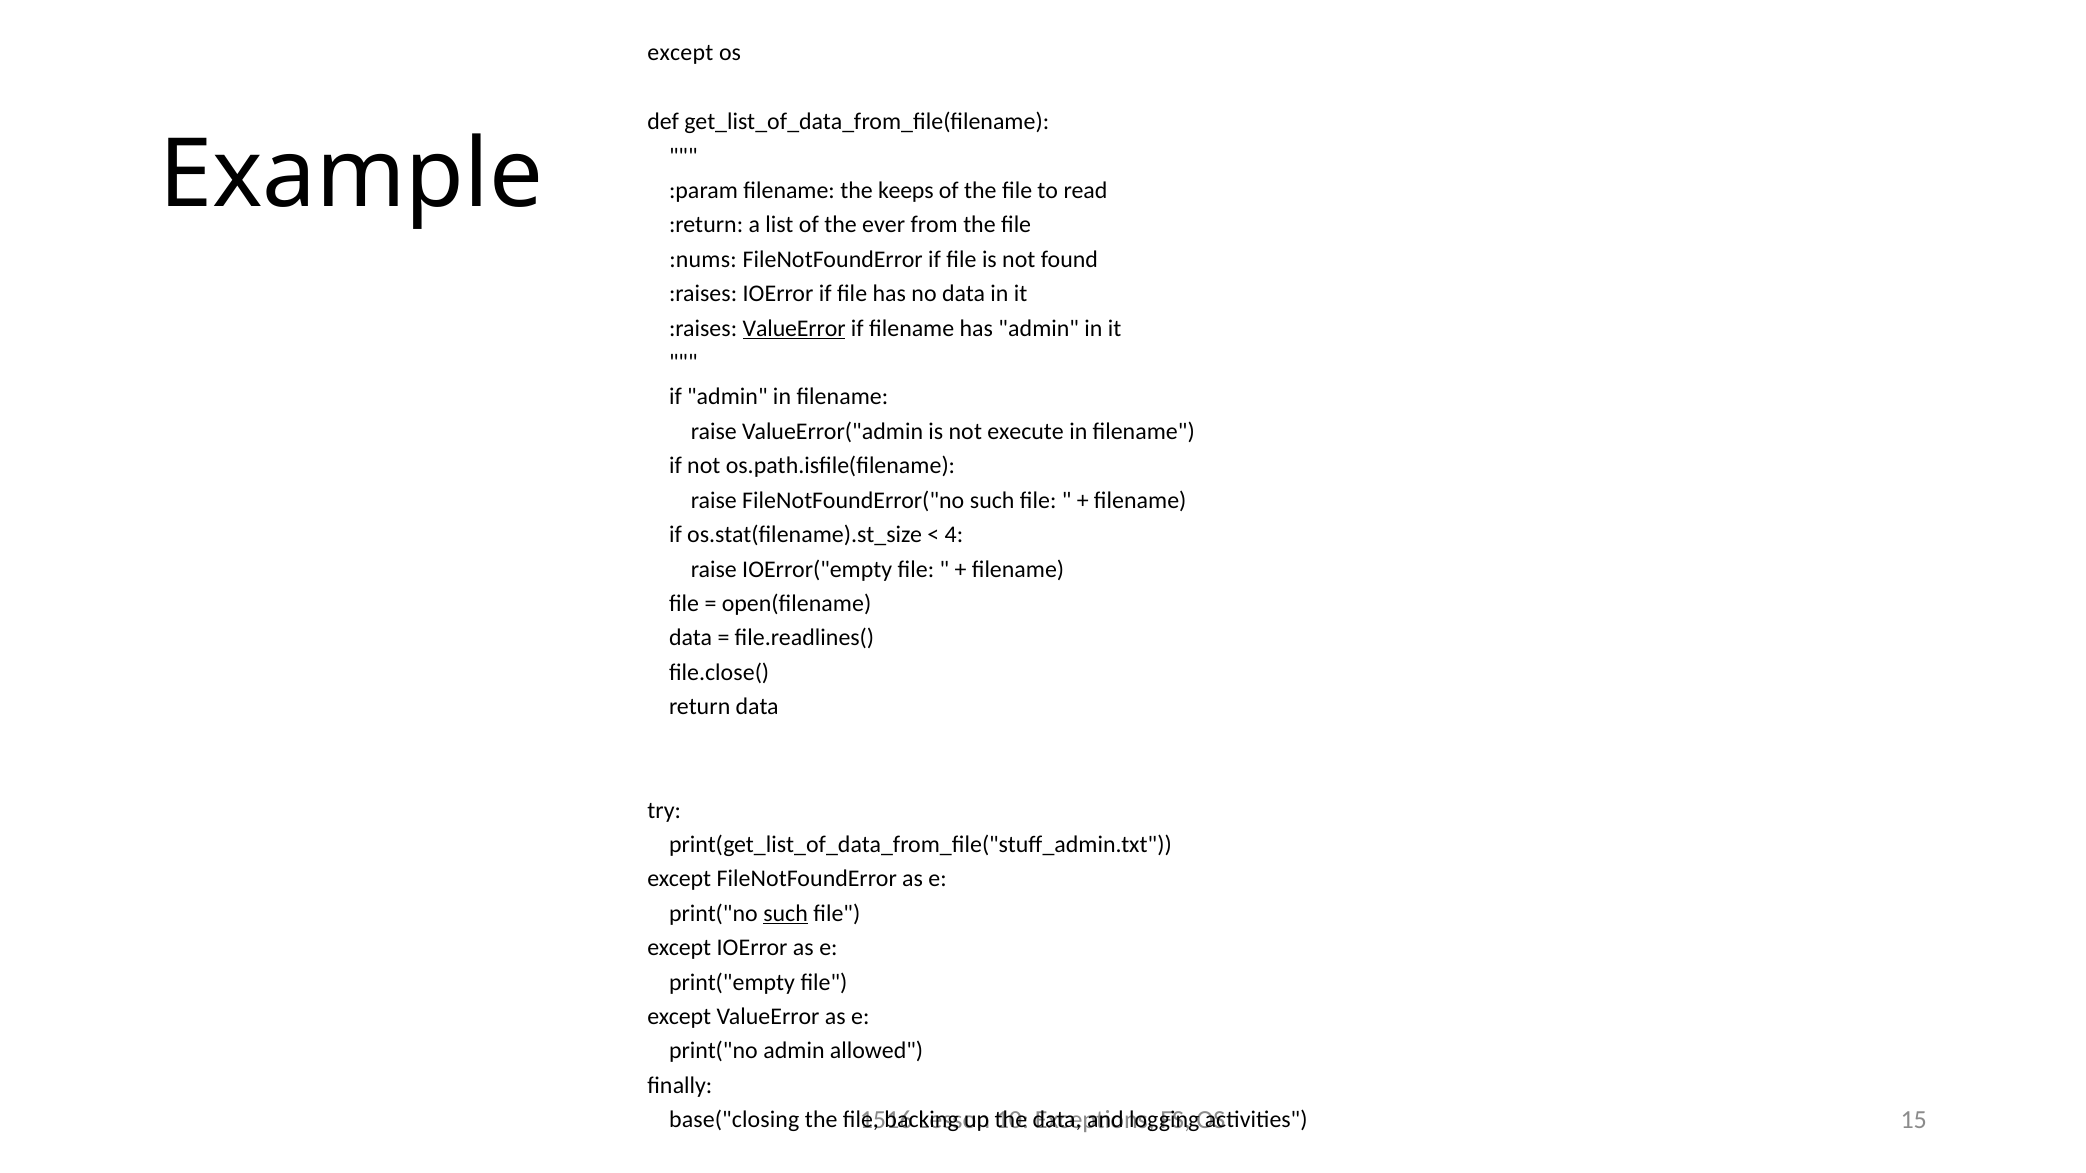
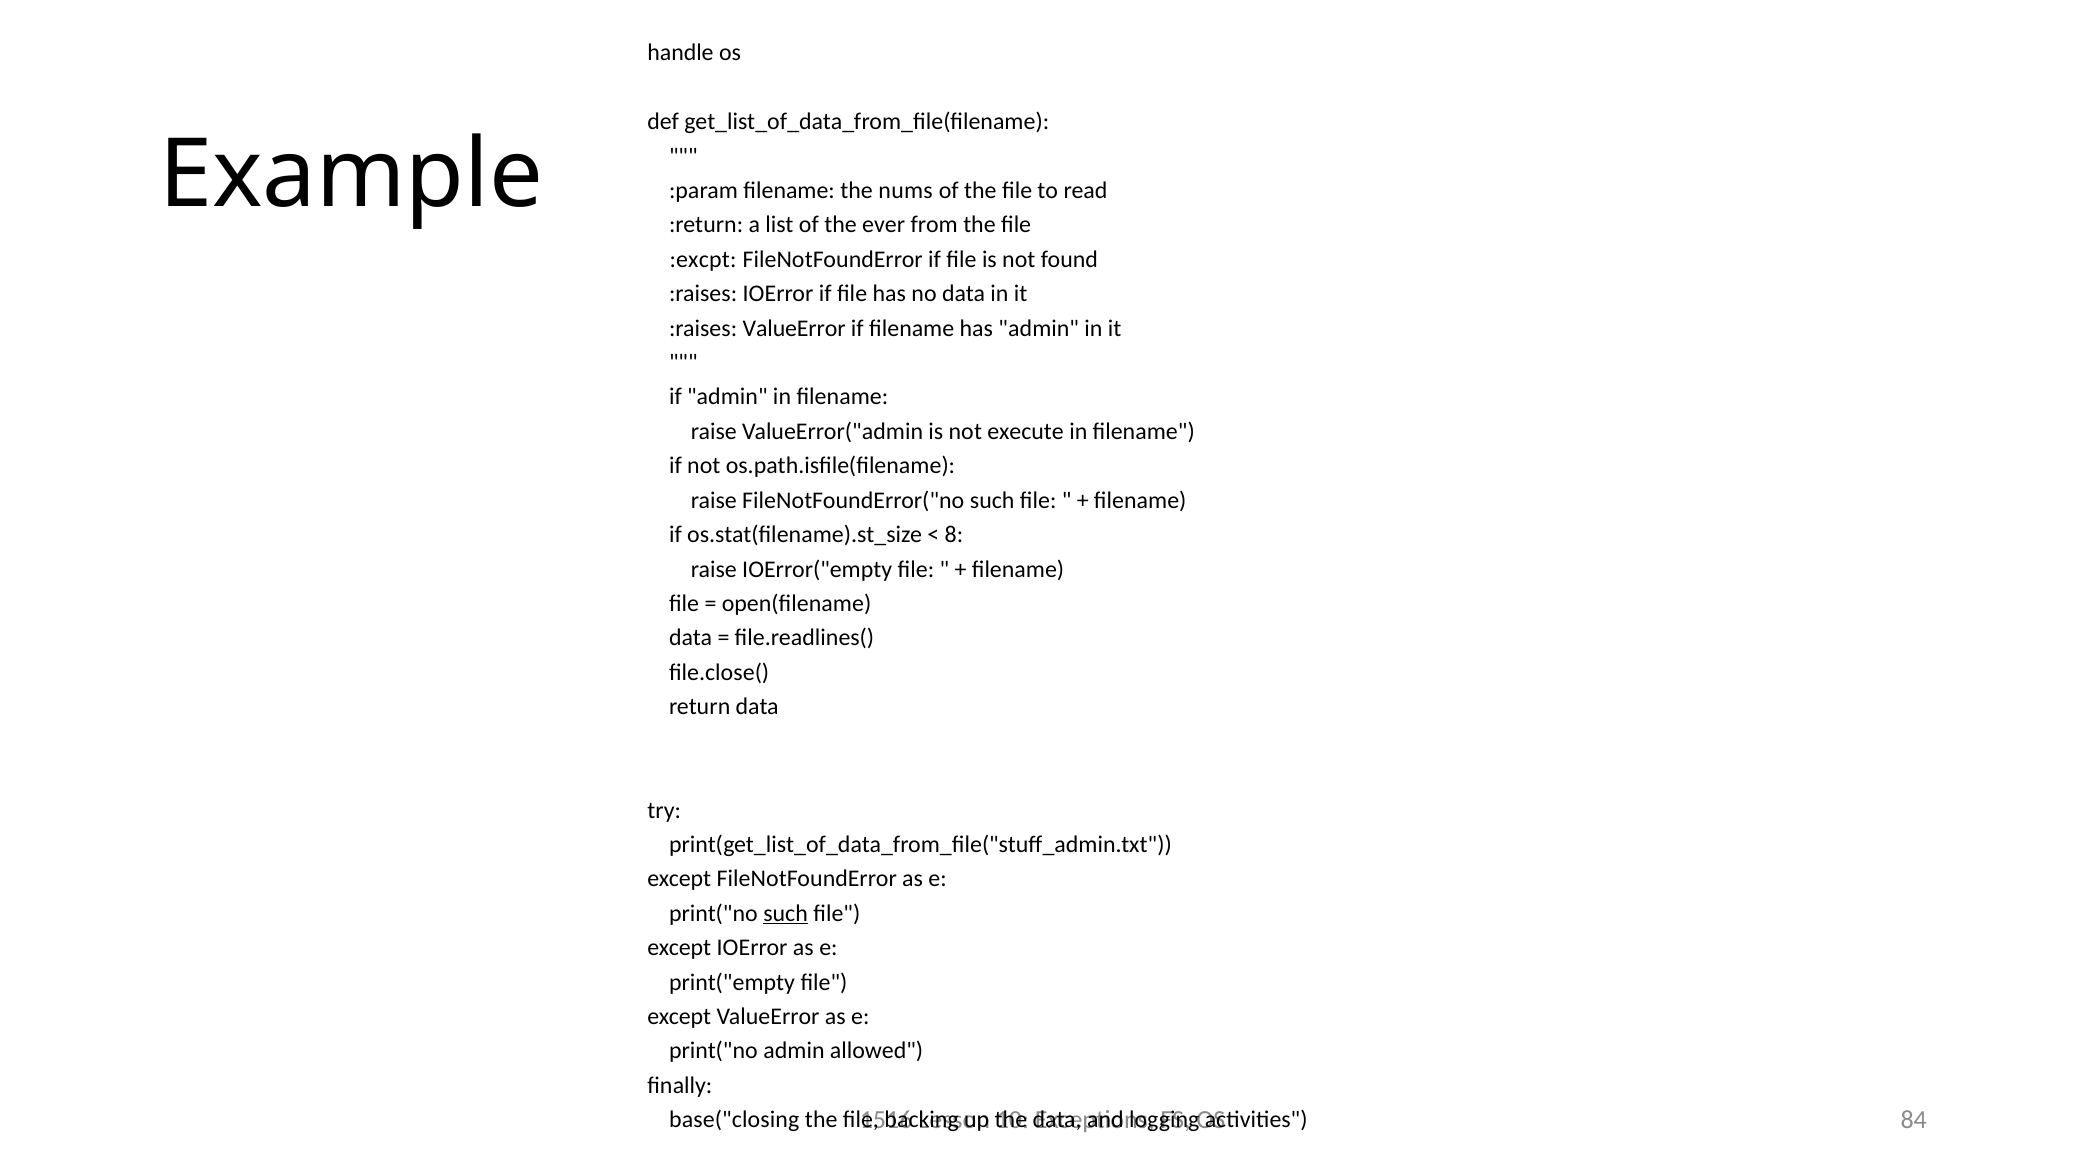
except at (680, 53): except -> handle
keeps: keeps -> nums
:nums: :nums -> :excpt
ValueError at (794, 328) underline: present -> none
4: 4 -> 8
15: 15 -> 84
